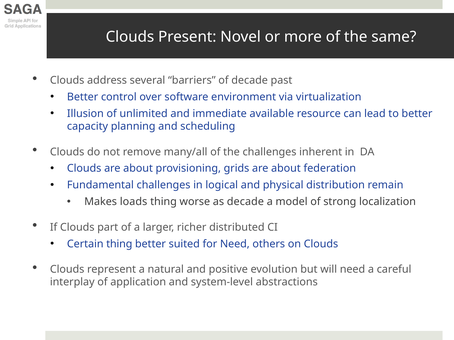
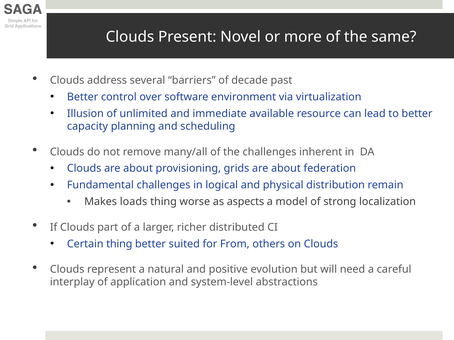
as decade: decade -> aspects
for Need: Need -> From
